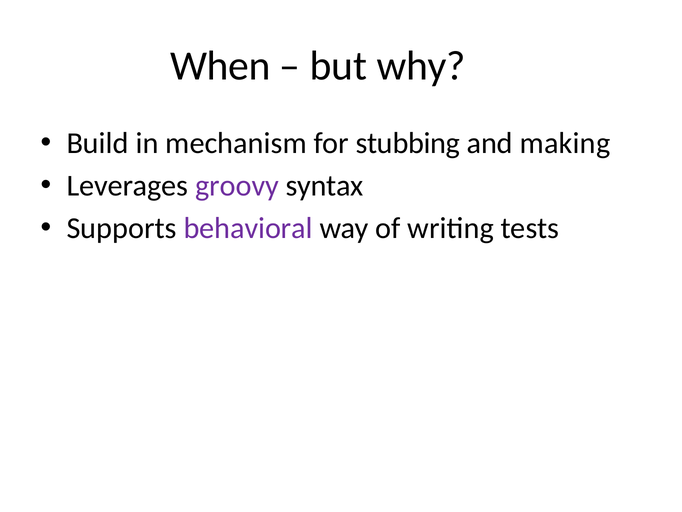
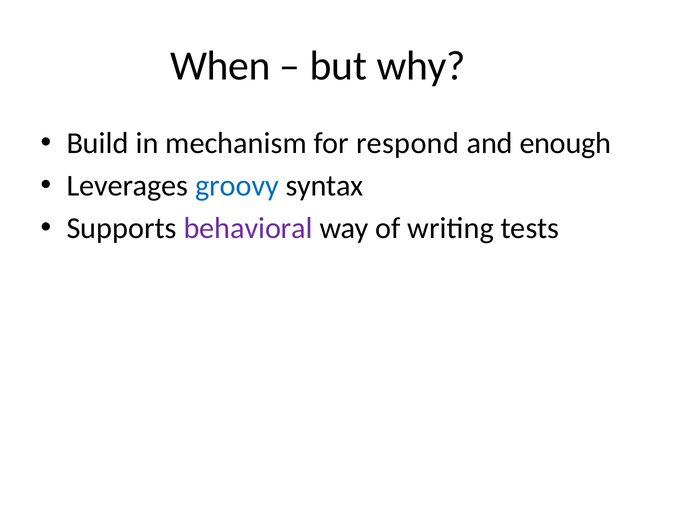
stubbing: stubbing -> respond
making: making -> enough
groovy colour: purple -> blue
